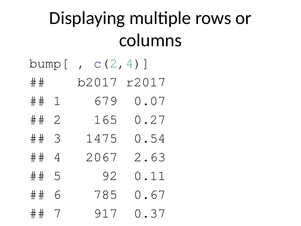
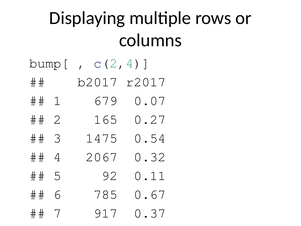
2.63: 2.63 -> 0.32
